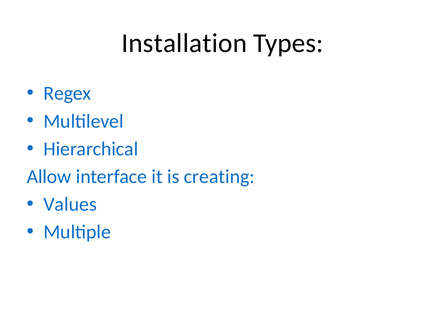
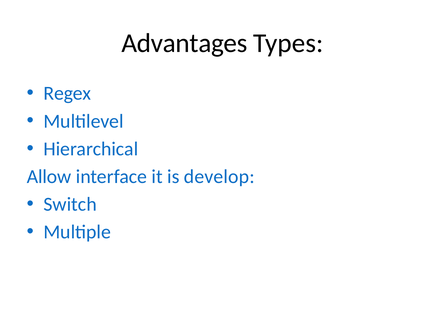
Installation: Installation -> Advantages
creating: creating -> develop
Values: Values -> Switch
